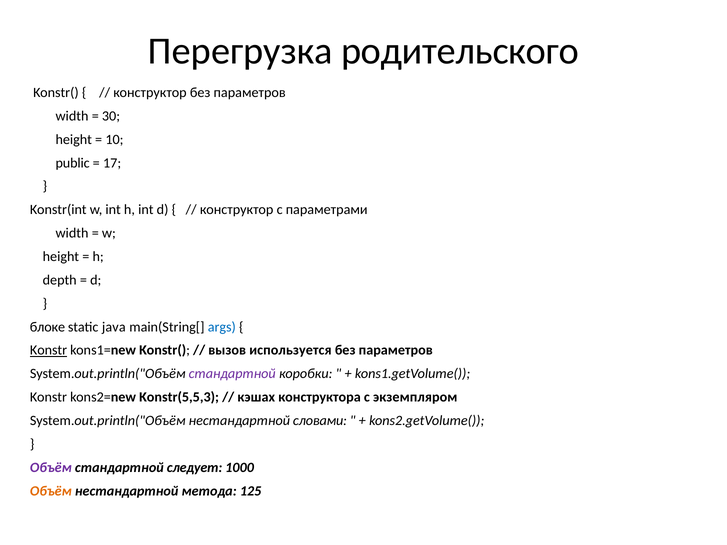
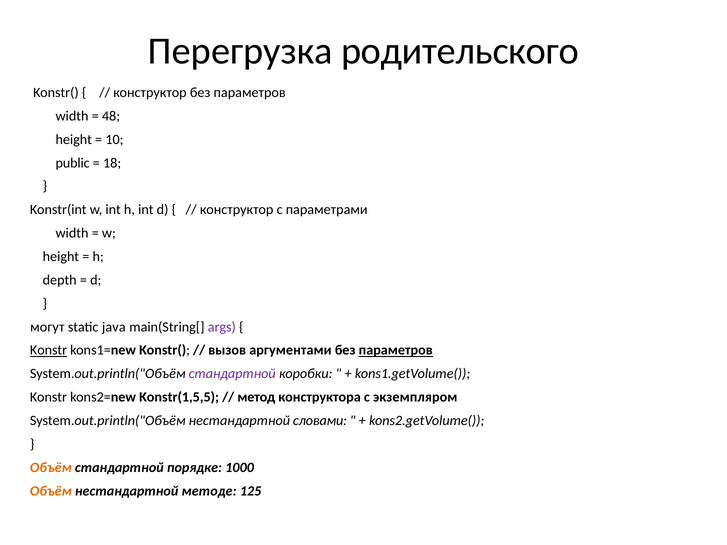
30: 30 -> 48
17: 17 -> 18
блоке: блоке -> могут
args colour: blue -> purple
используется: используется -> аргументами
параметров at (396, 350) underline: none -> present
Konstr(5,5,3: Konstr(5,5,3 -> Konstr(1,5,5
кэшах: кэшах -> метод
Объём at (51, 468) colour: purple -> orange
следует: следует -> порядке
метода: метода -> методе
